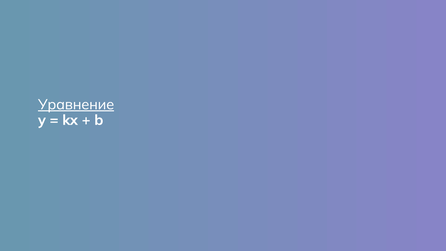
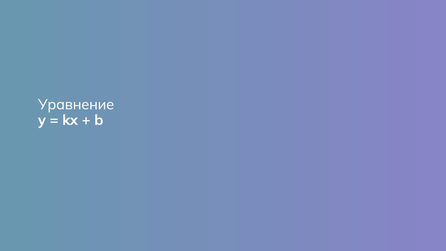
Уравнение underline: present -> none
